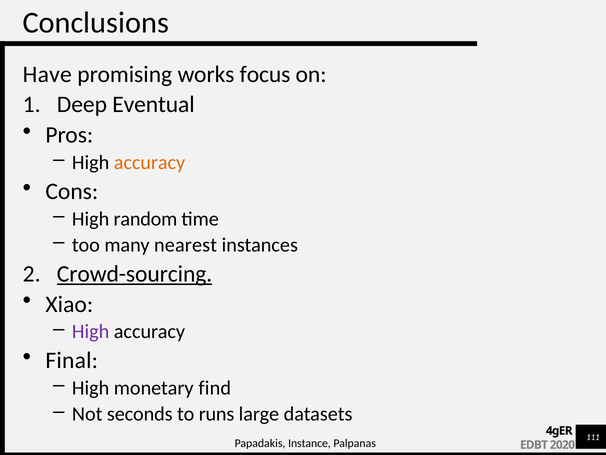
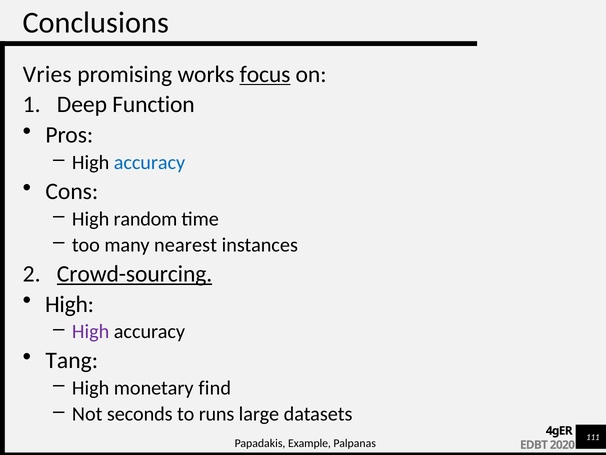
Have: Have -> Vries
focus underline: none -> present
Eventual: Eventual -> Function
accuracy at (149, 162) colour: orange -> blue
Xiao at (69, 304): Xiao -> High
Final: Final -> Tang
Instance: Instance -> Example
